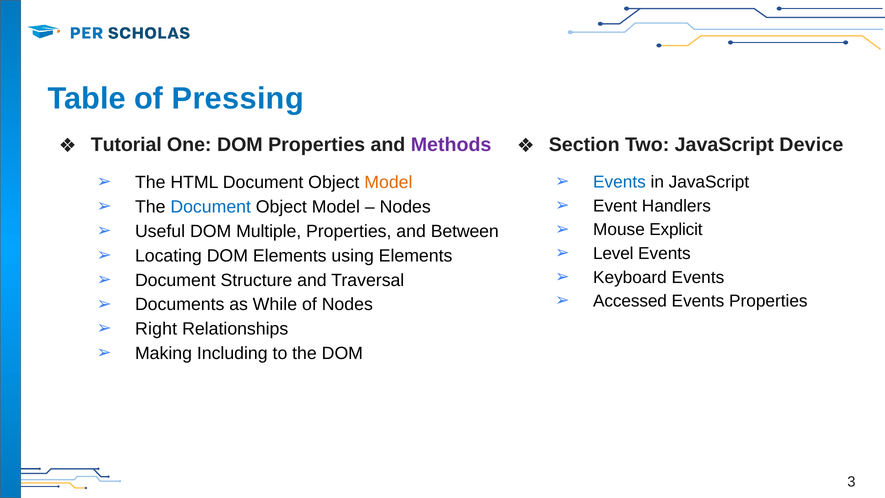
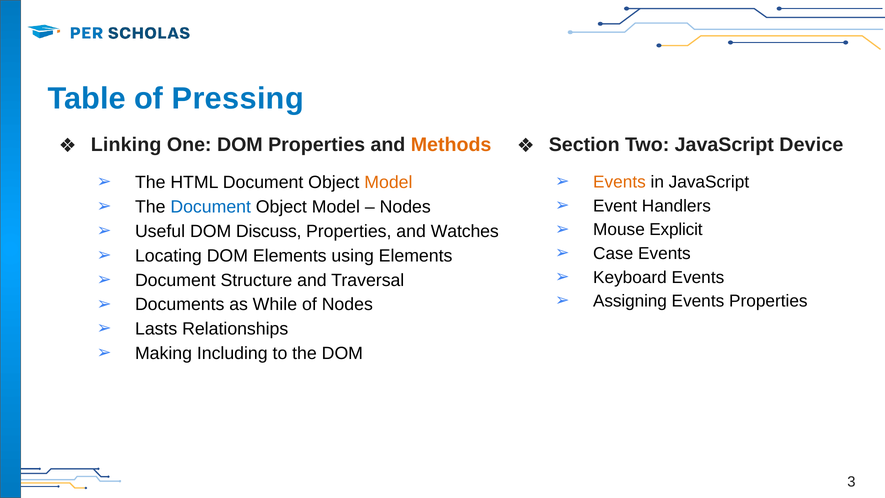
Tutorial: Tutorial -> Linking
Methods colour: purple -> orange
Events at (619, 182) colour: blue -> orange
Multiple: Multiple -> Discuss
Between: Between -> Watches
Level: Level -> Case
Accessed: Accessed -> Assigning
Right: Right -> Lasts
